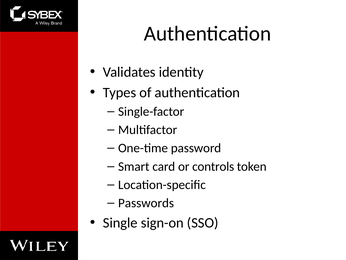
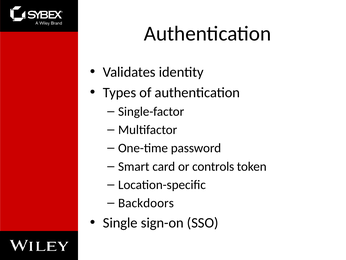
Passwords: Passwords -> Backdoors
